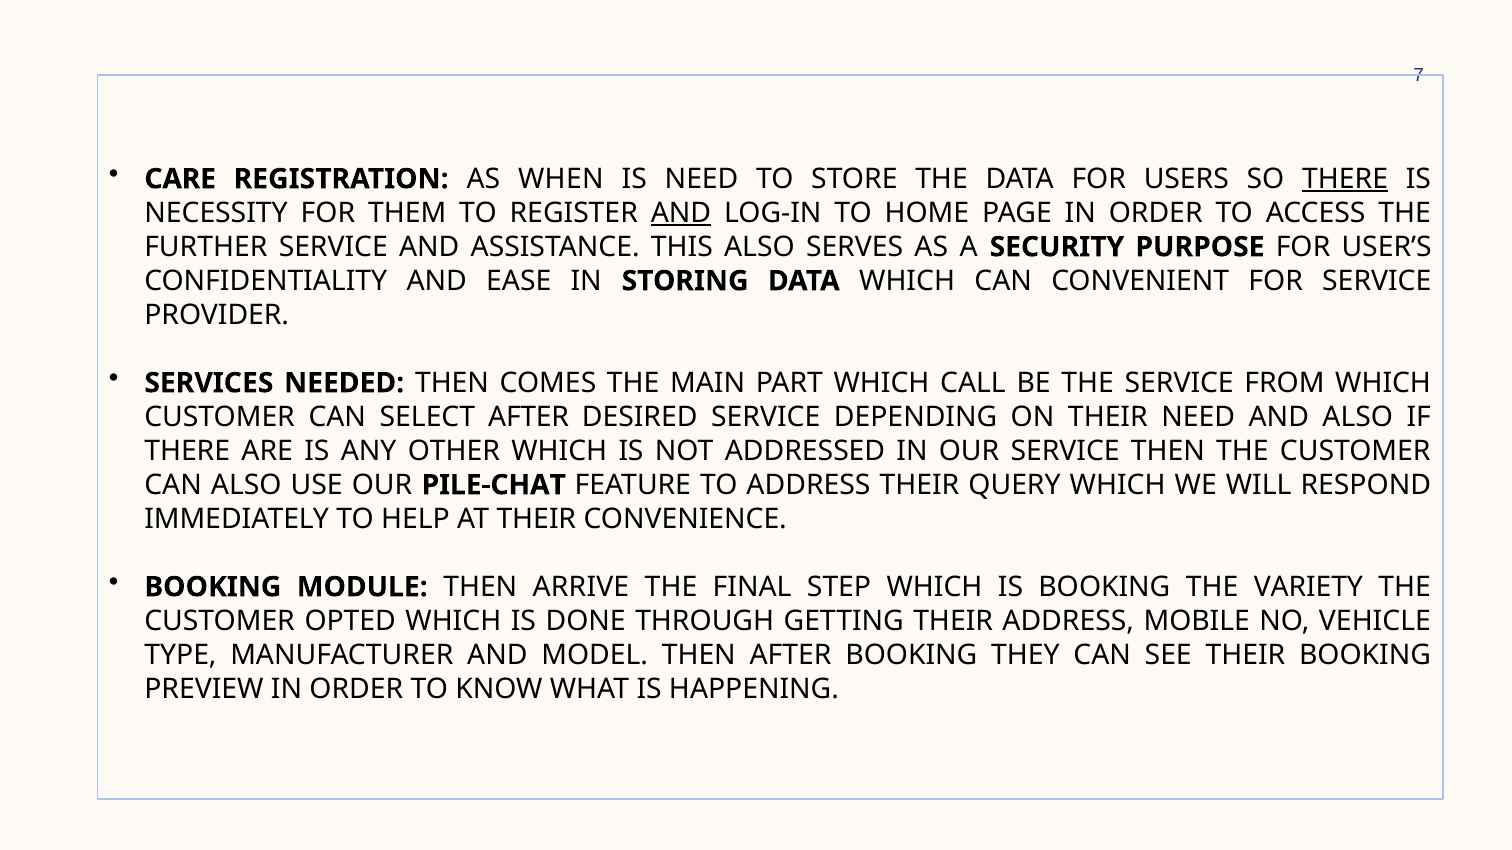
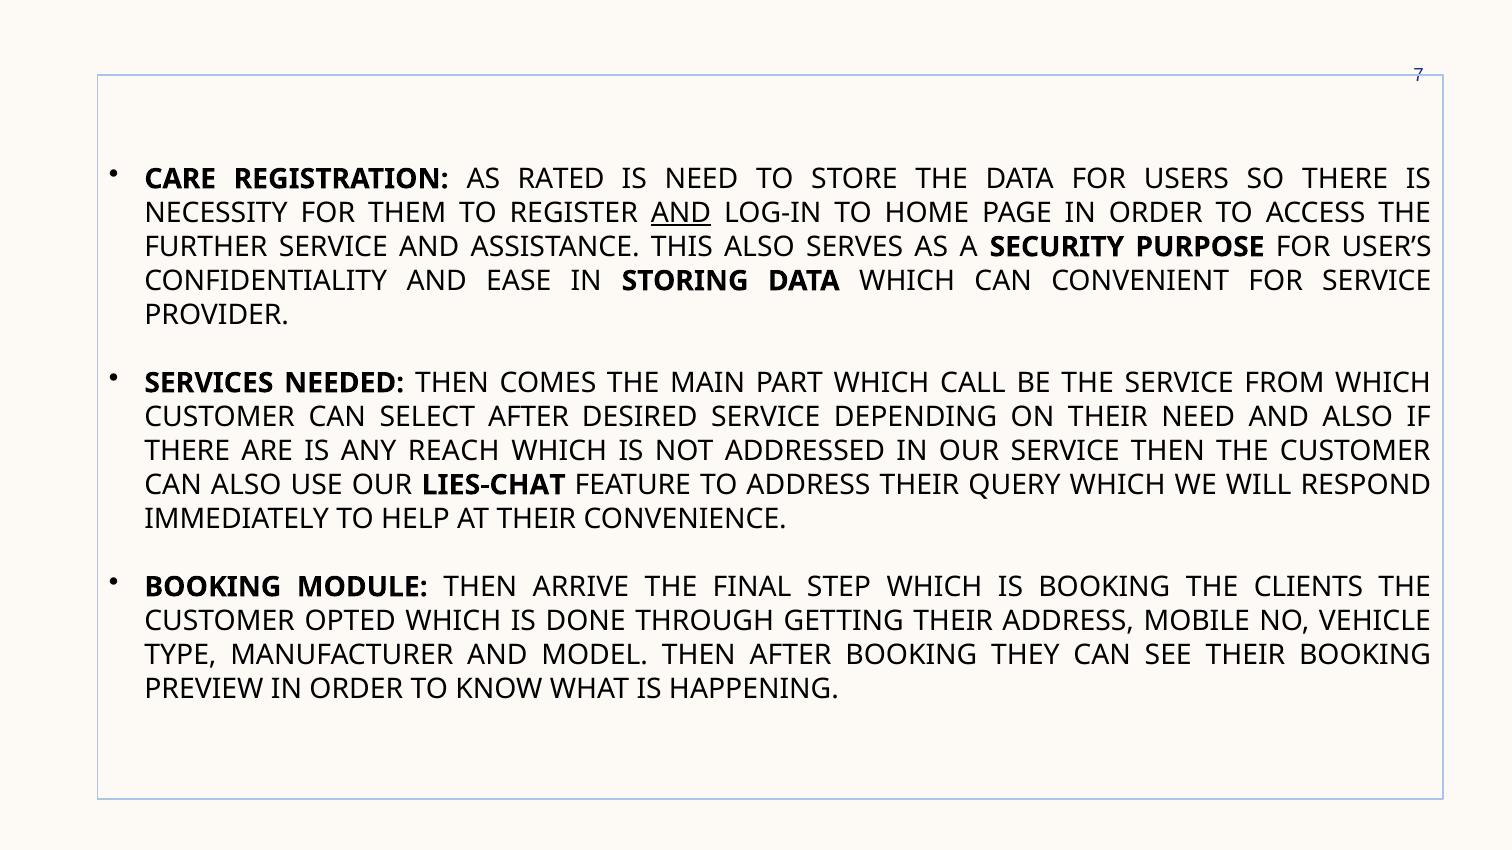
WHEN: WHEN -> RATED
THERE at (1345, 179) underline: present -> none
OTHER: OTHER -> REACH
PILE-CHAT: PILE-CHAT -> LIES-CHAT
VARIETY: VARIETY -> CLIENTS
